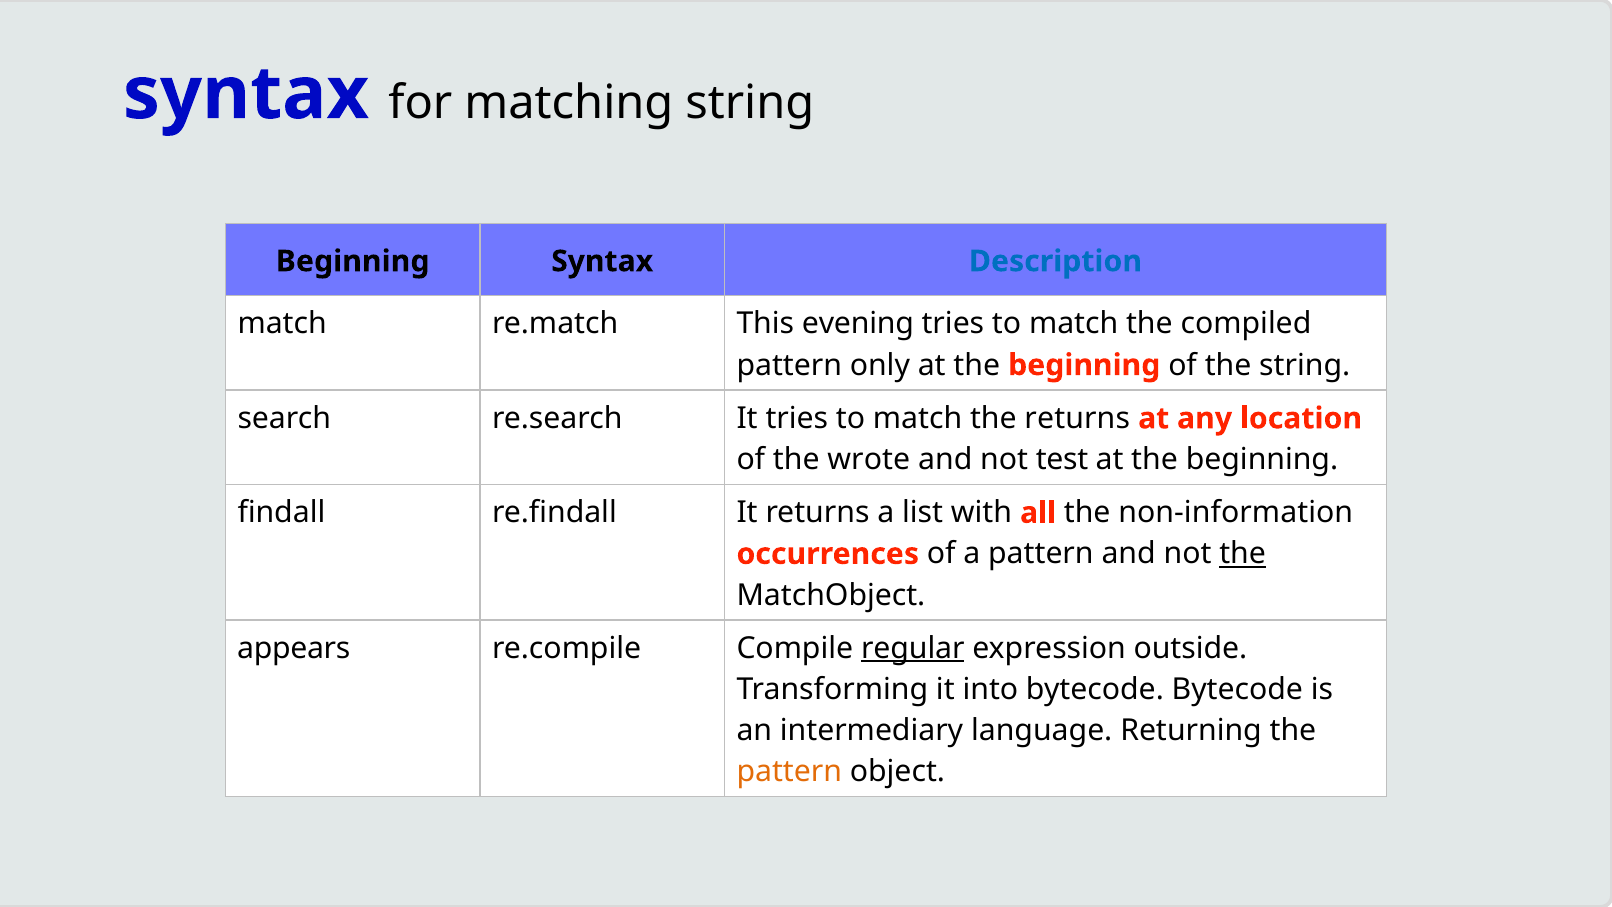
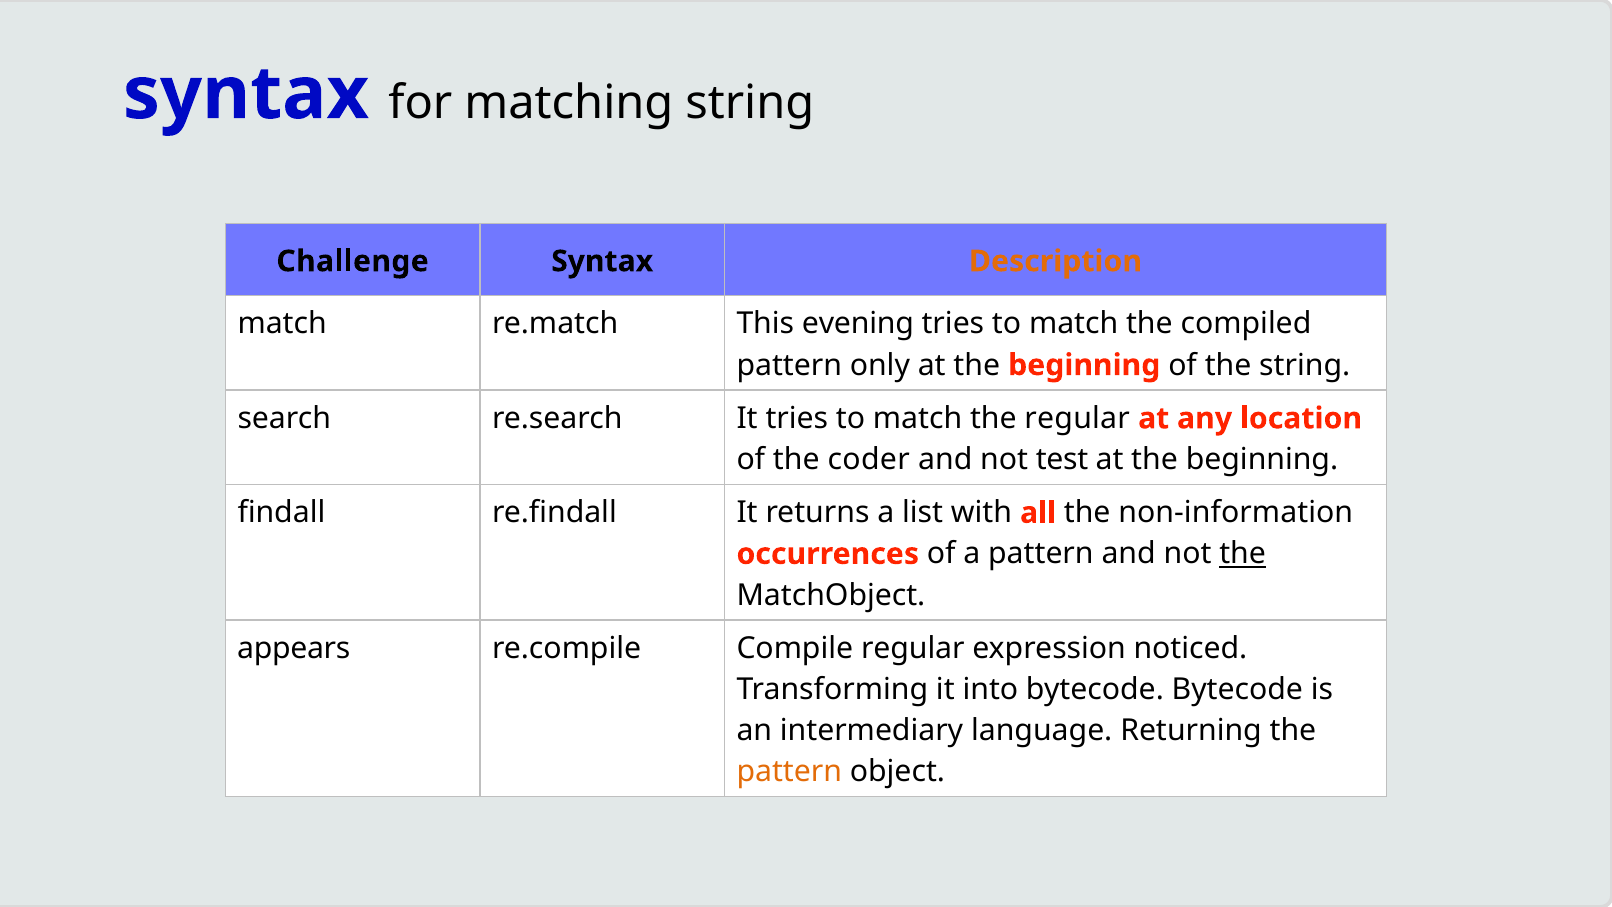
Beginning at (353, 261): Beginning -> Challenge
Description colour: blue -> orange
the returns: returns -> regular
wrote: wrote -> coder
regular at (913, 648) underline: present -> none
outside: outside -> noticed
